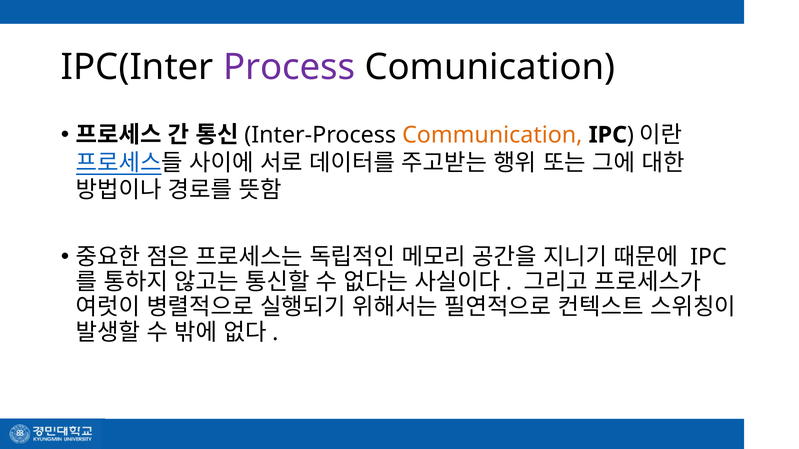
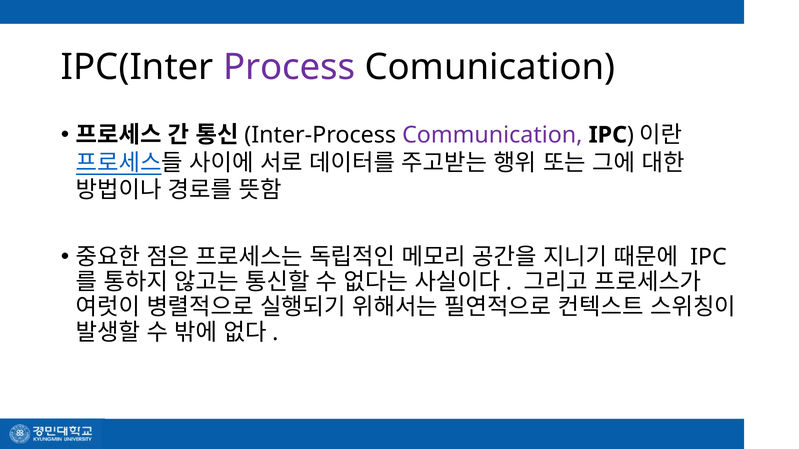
Communication colour: orange -> purple
